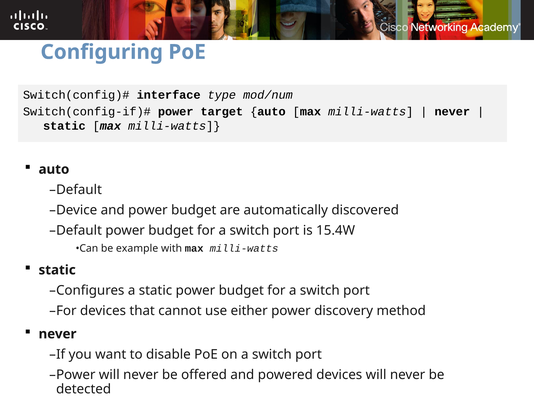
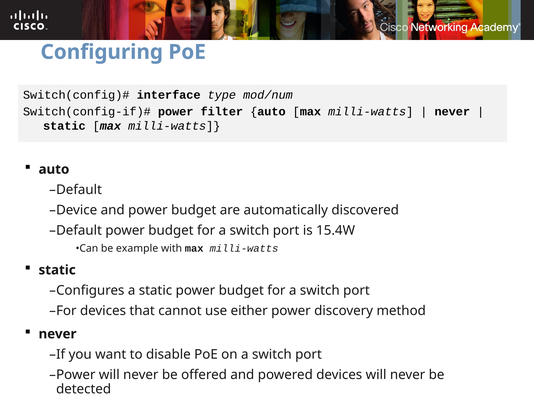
target: target -> filter
